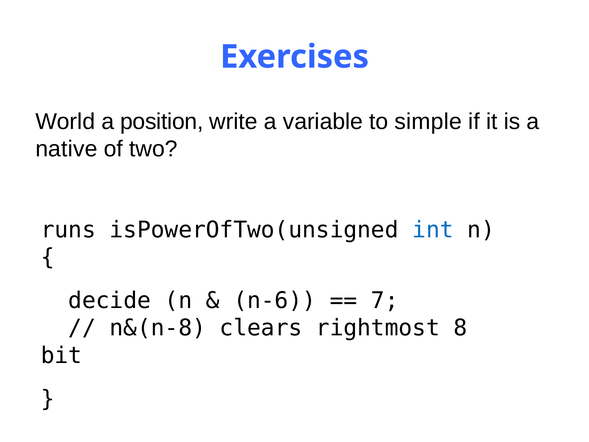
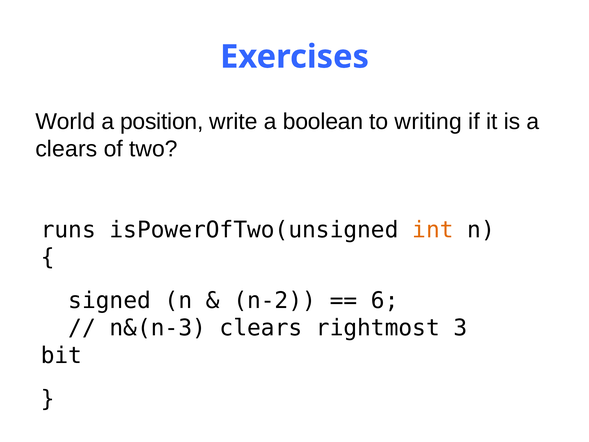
variable: variable -> boolean
simple: simple -> writing
native at (66, 149): native -> clears
int colour: blue -> orange
decide: decide -> signed
n-6: n-6 -> n-2
7: 7 -> 6
n&(n-8: n&(n-8 -> n&(n-3
8: 8 -> 3
